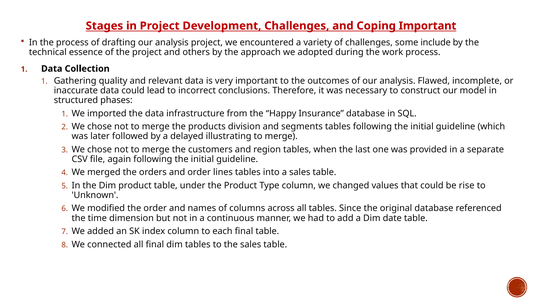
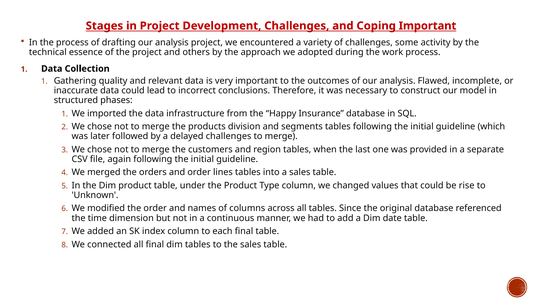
include: include -> activity
delayed illustrating: illustrating -> challenges
